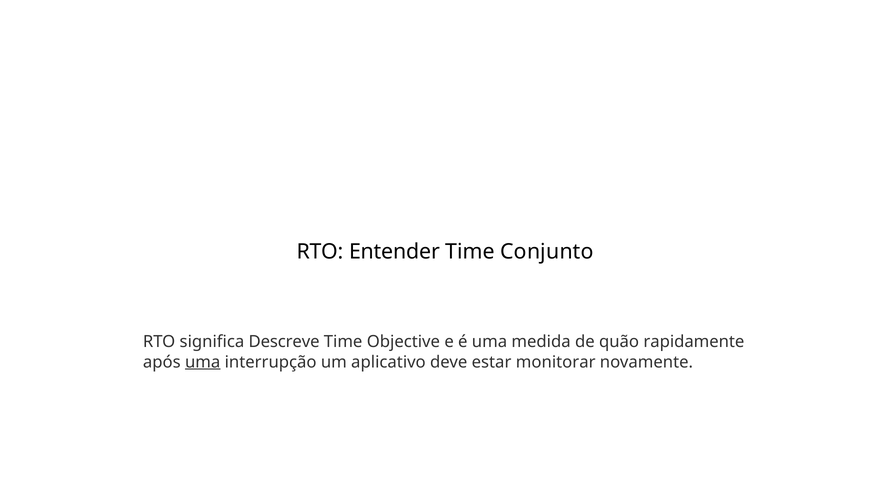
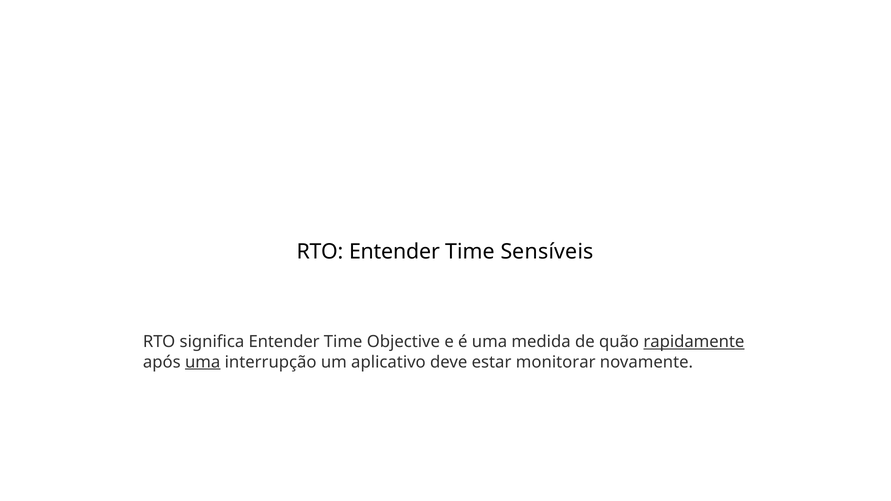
Conjunto: Conjunto -> Sensíveis
significa Descreve: Descreve -> Entender
rapidamente underline: none -> present
